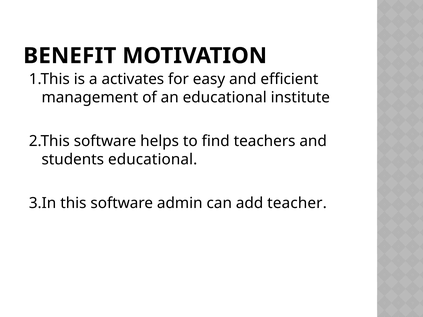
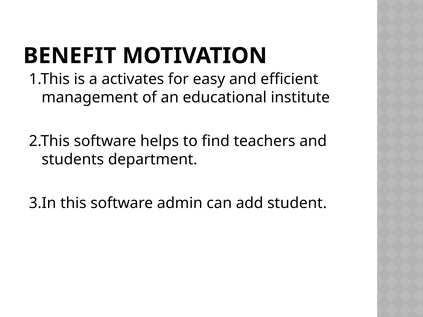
students educational: educational -> department
teacher: teacher -> student
